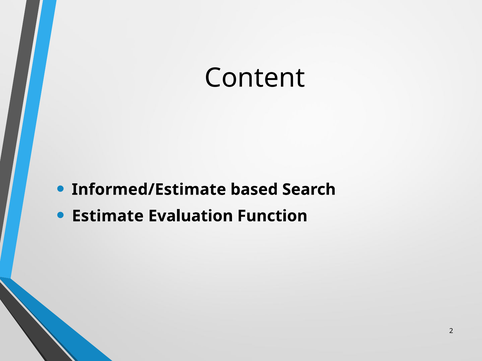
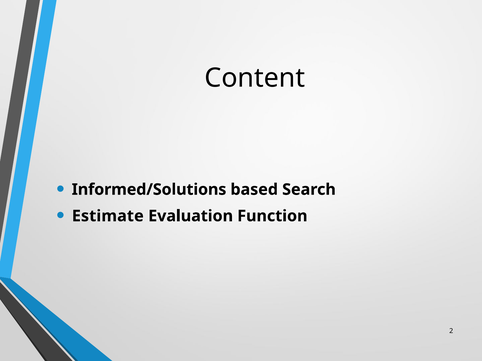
Informed/Estimate: Informed/Estimate -> Informed/Solutions
